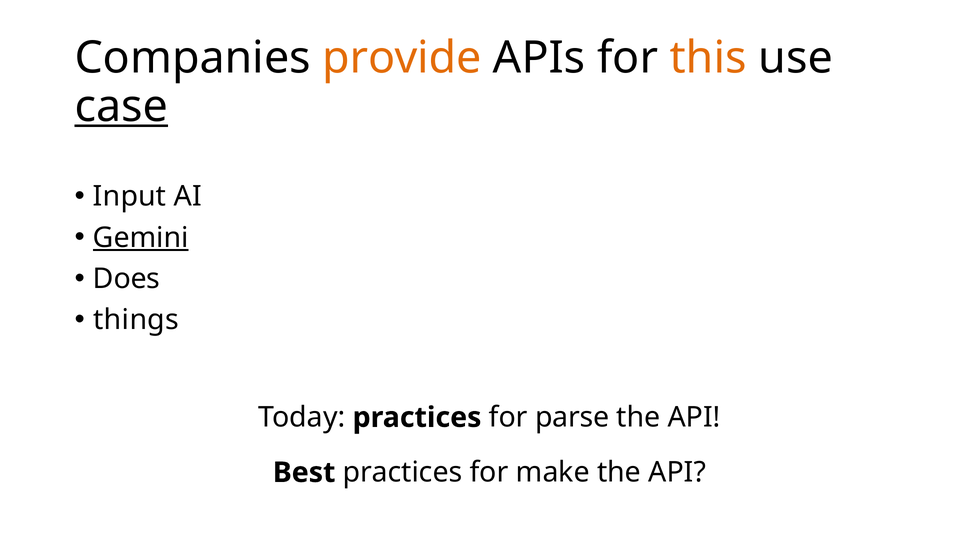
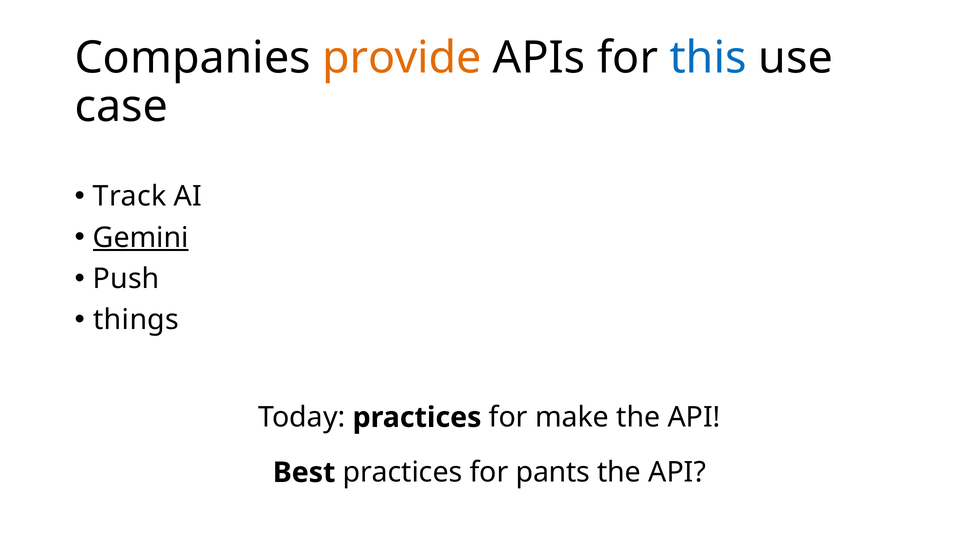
this colour: orange -> blue
case underline: present -> none
Input: Input -> Track
Does: Does -> Push
parse: parse -> make
make: make -> pants
